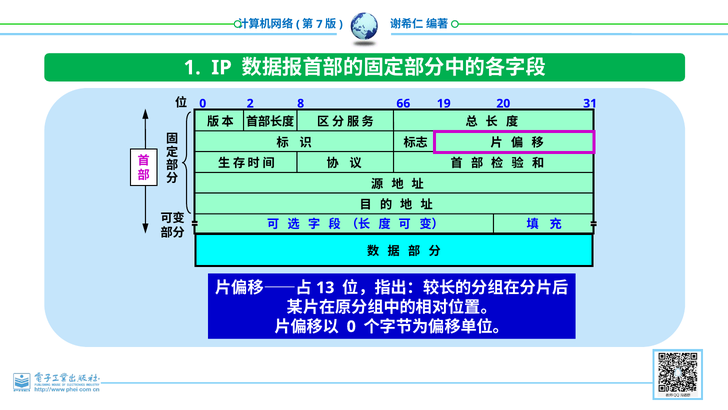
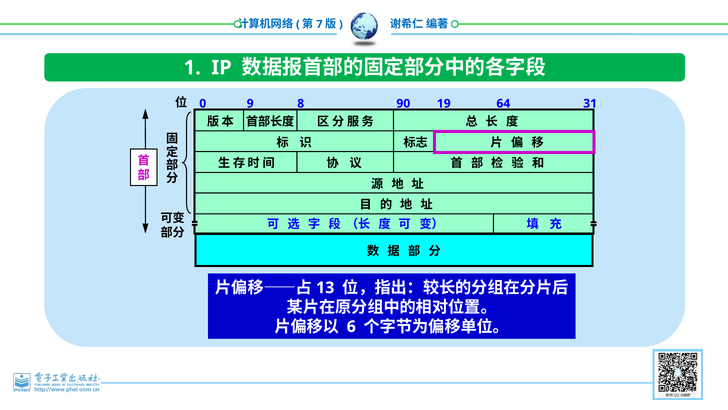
2: 2 -> 9
66: 66 -> 90
20: 20 -> 64
0 at (351, 326): 0 -> 6
